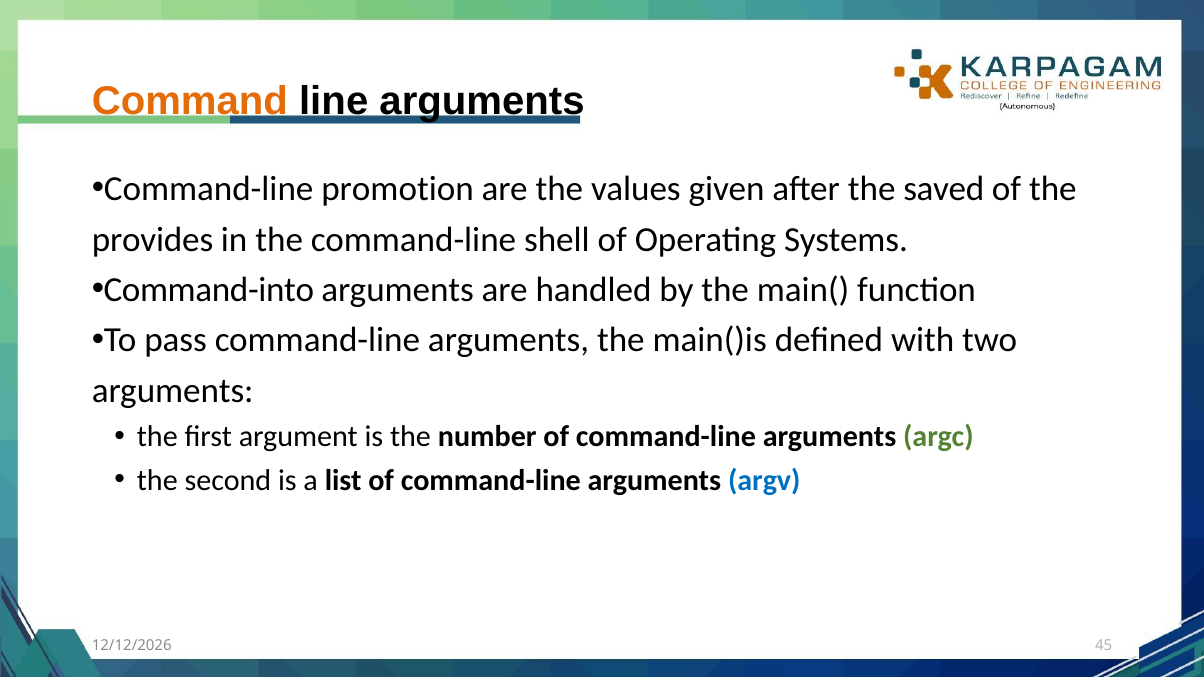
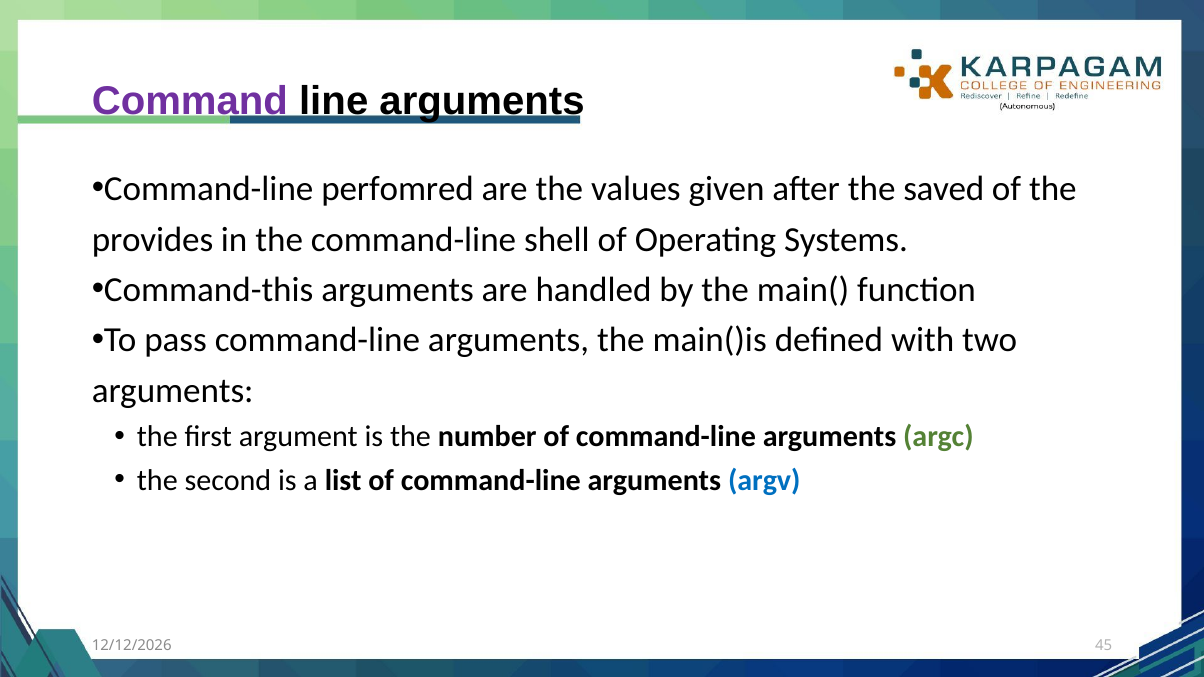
Command colour: orange -> purple
promotion: promotion -> perfomred
Command-into: Command-into -> Command-this
